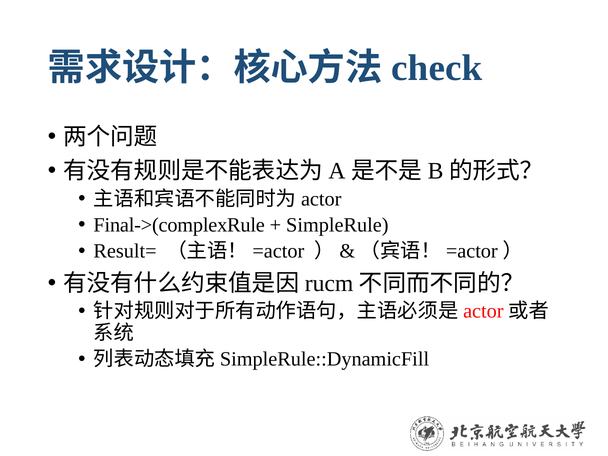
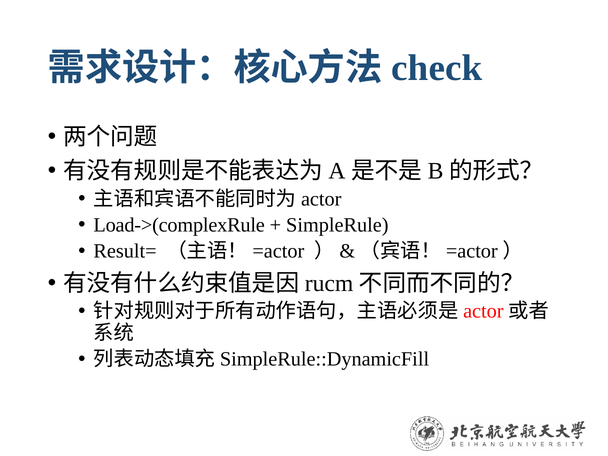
Final->(complexRule: Final->(complexRule -> Load->(complexRule
